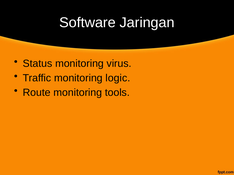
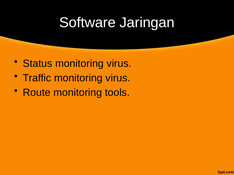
Traffic monitoring logic: logic -> virus
